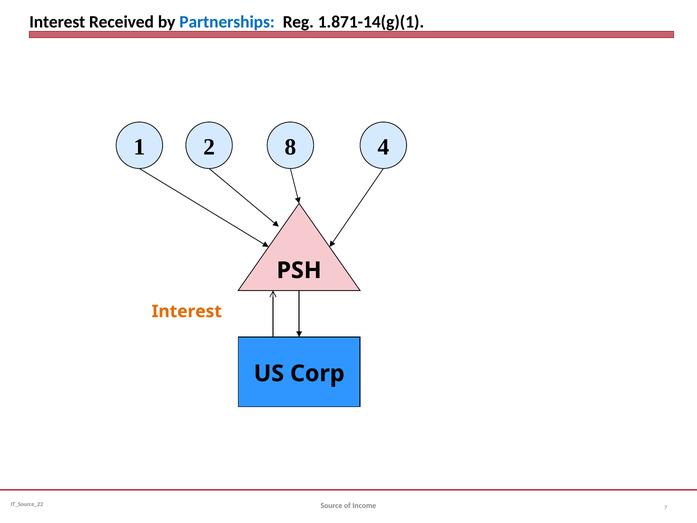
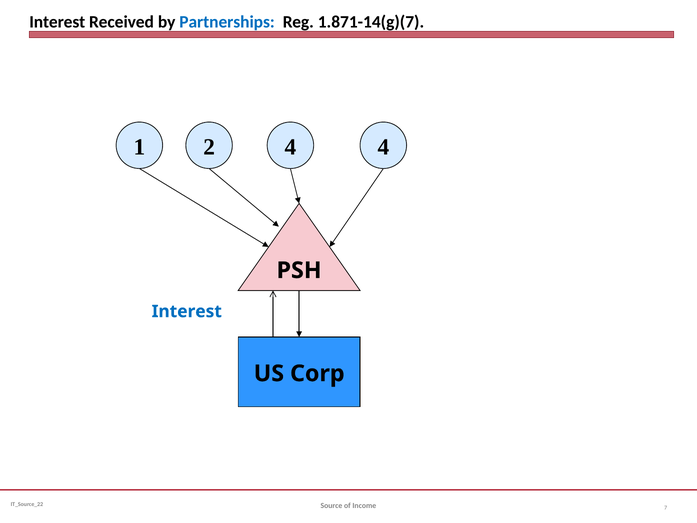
1.871-14(g)(1: 1.871-14(g)(1 -> 1.871-14(g)(7
2 8: 8 -> 4
Interest at (187, 311) colour: orange -> blue
